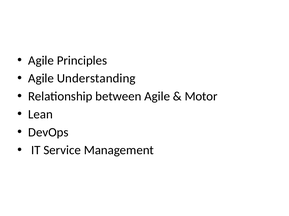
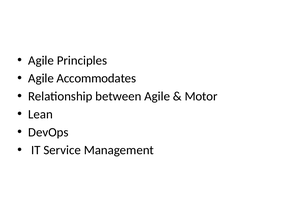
Understanding: Understanding -> Accommodates
